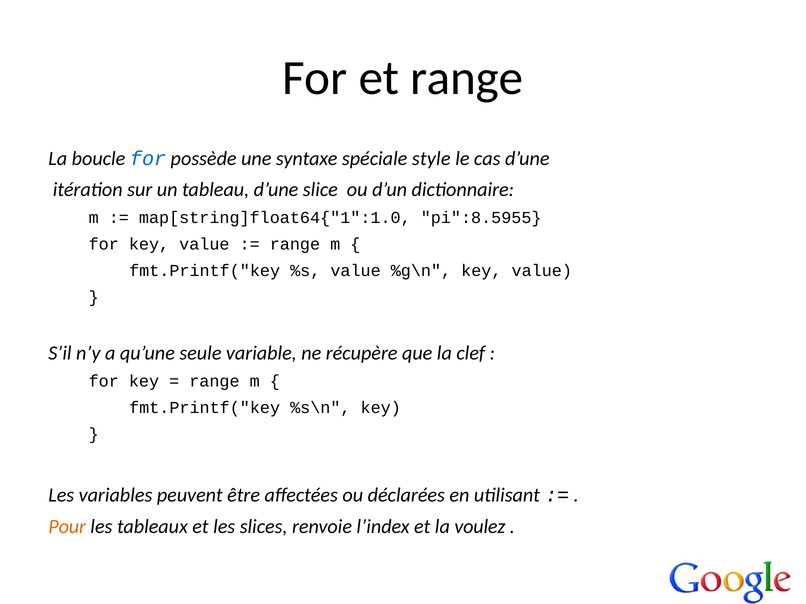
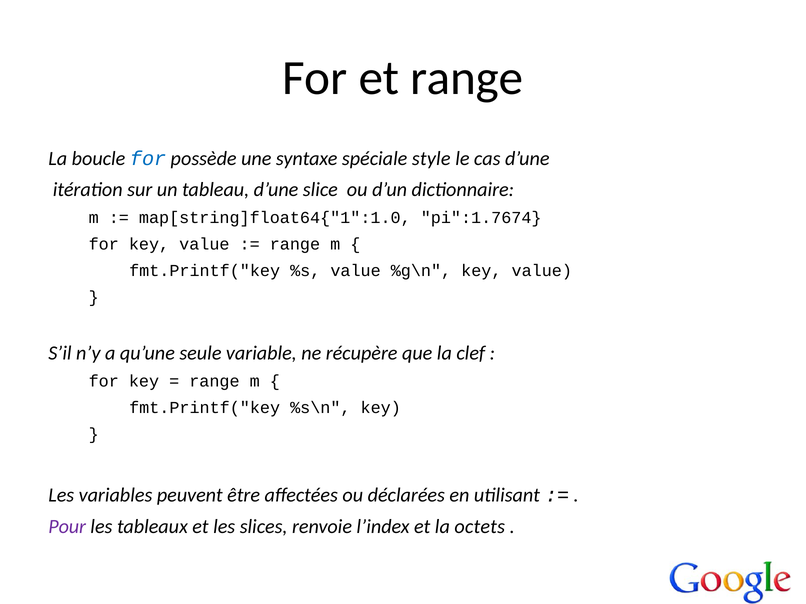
pi":8.5955: pi":8.5955 -> pi":1.7674
Pour colour: orange -> purple
voulez: voulez -> octets
